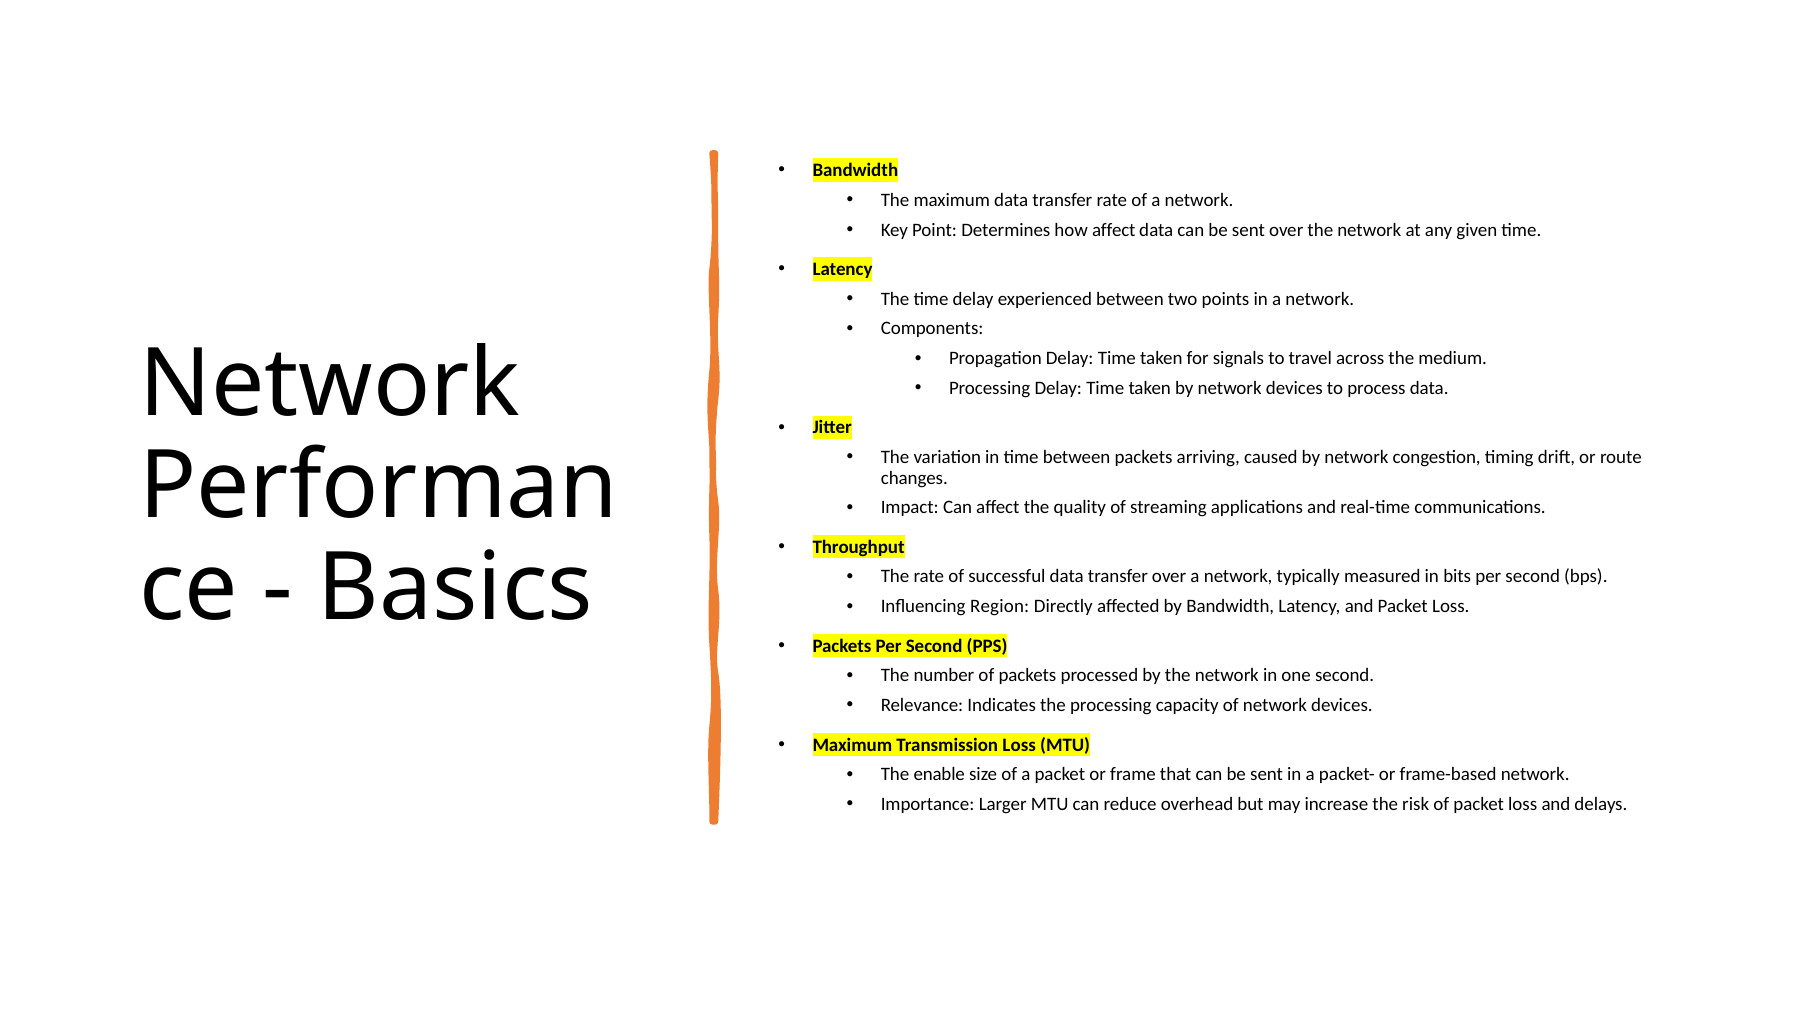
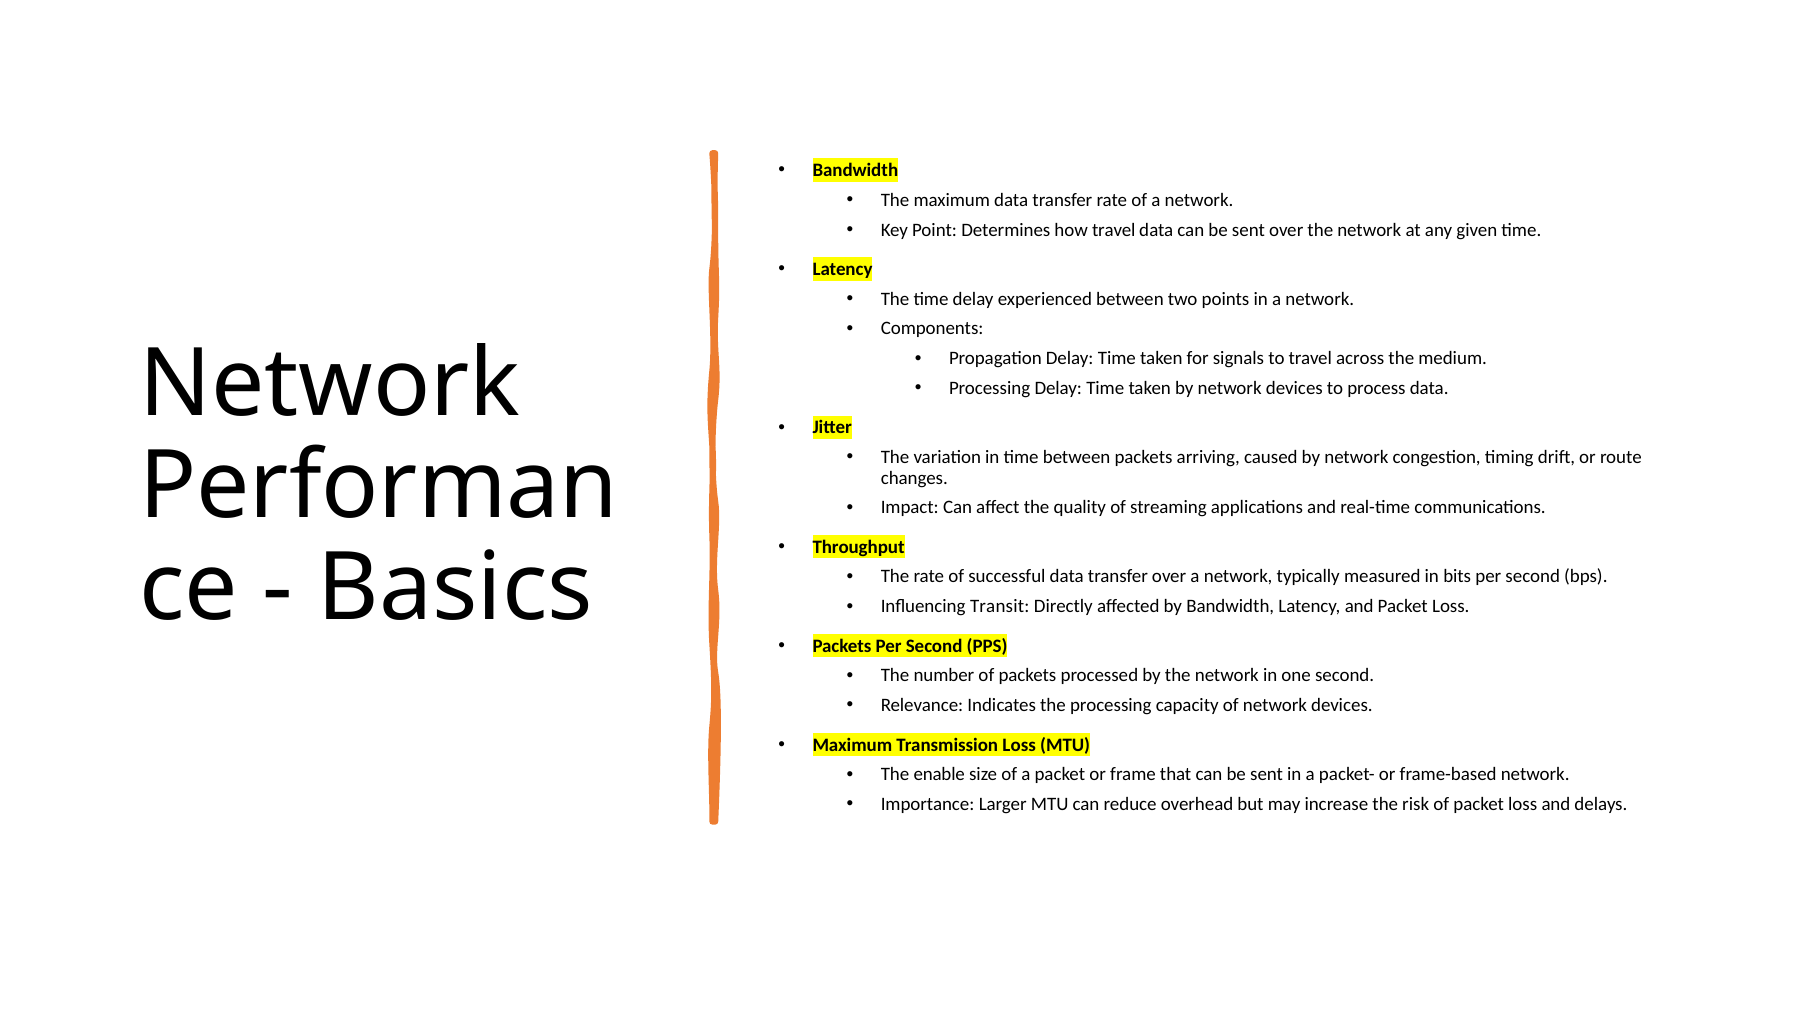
how affect: affect -> travel
Region: Region -> Transit
